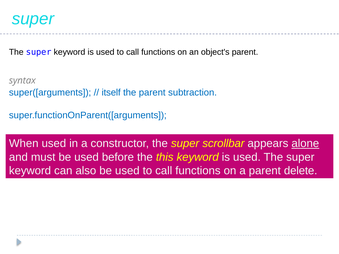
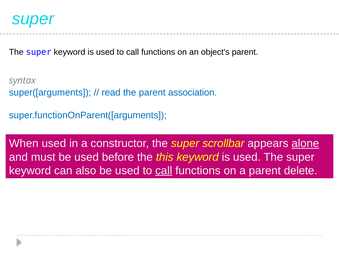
itself: itself -> read
subtraction: subtraction -> association
call at (164, 171) underline: none -> present
